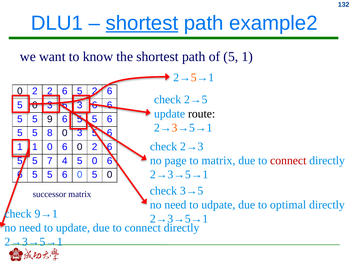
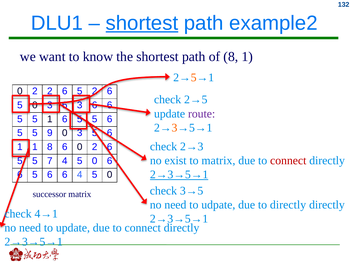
of 5: 5 -> 8
route colour: black -> purple
5 9: 9 -> 1
8: 8 -> 9
1 0: 0 -> 8
page: page -> exist
2→3→5→1 at (179, 174) underline: none -> present
5 at (50, 174): 5 -> 6
0 at (80, 174): 0 -> 4
to optimal: optimal -> directly
9→1: 9→1 -> 4→1
